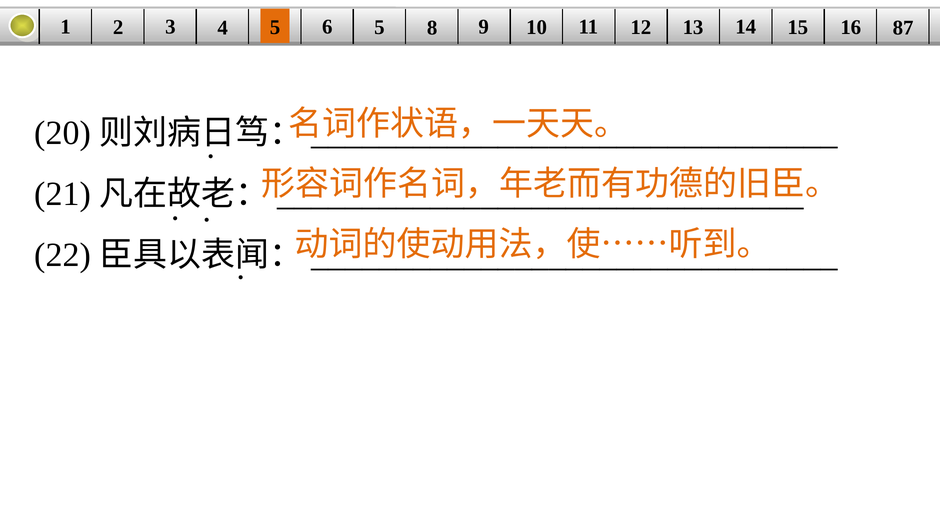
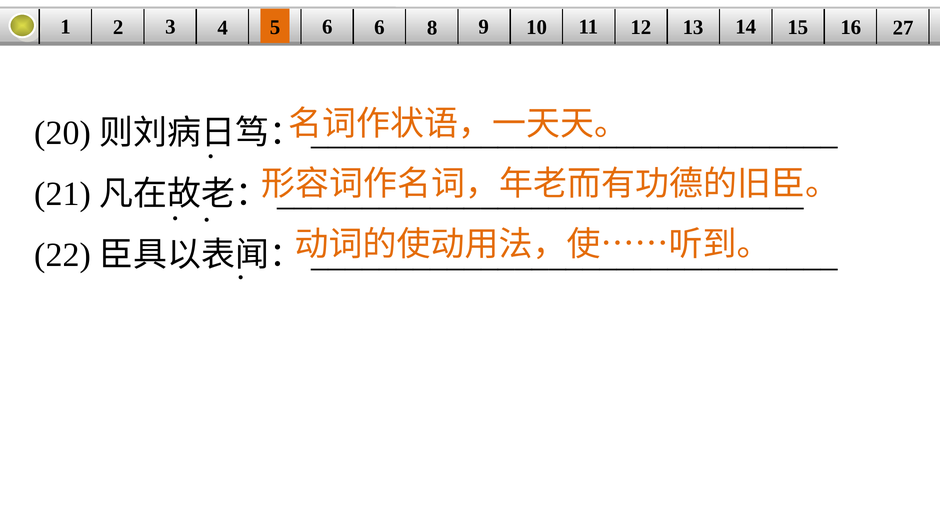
6 5: 5 -> 6
87: 87 -> 27
